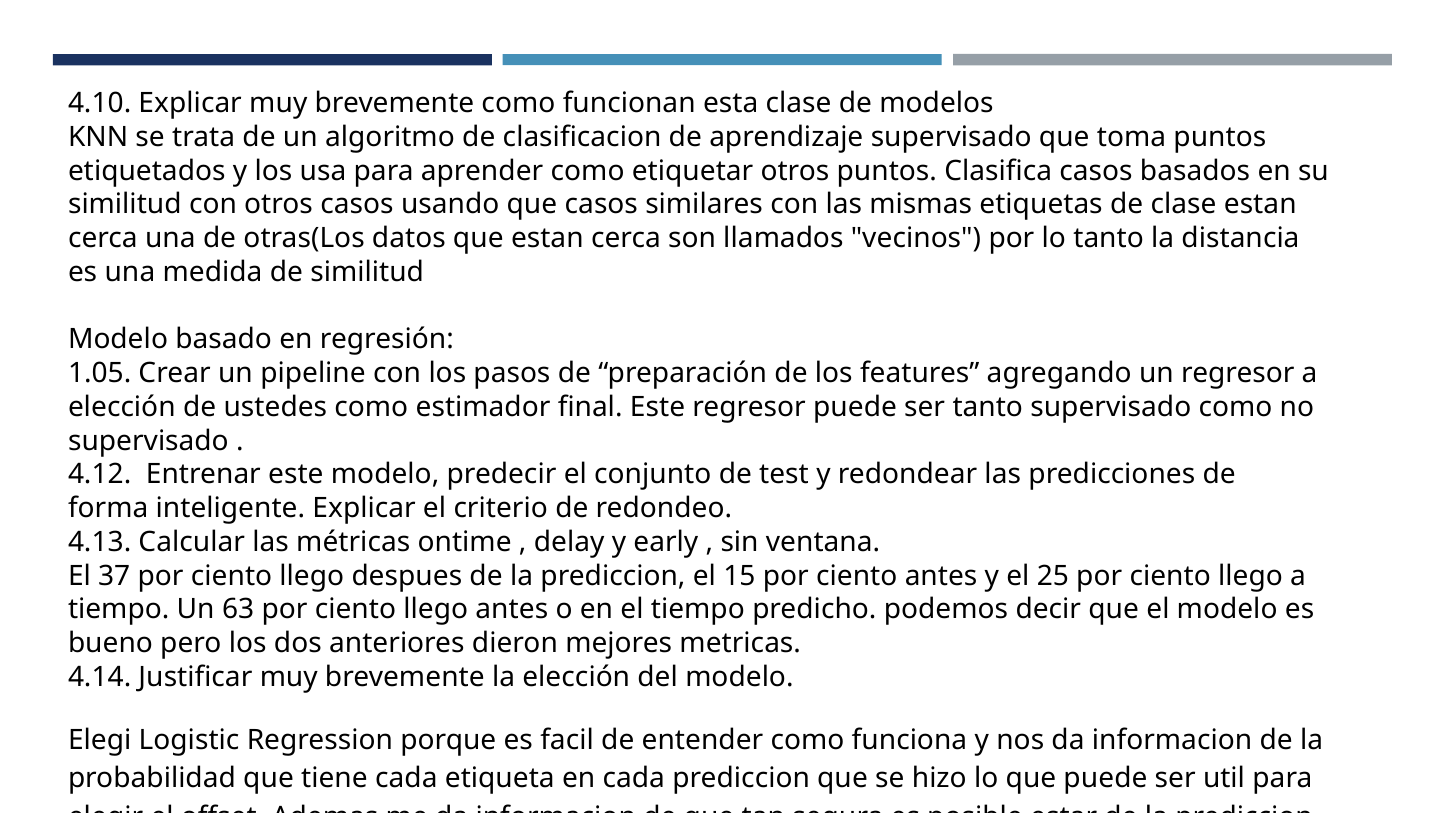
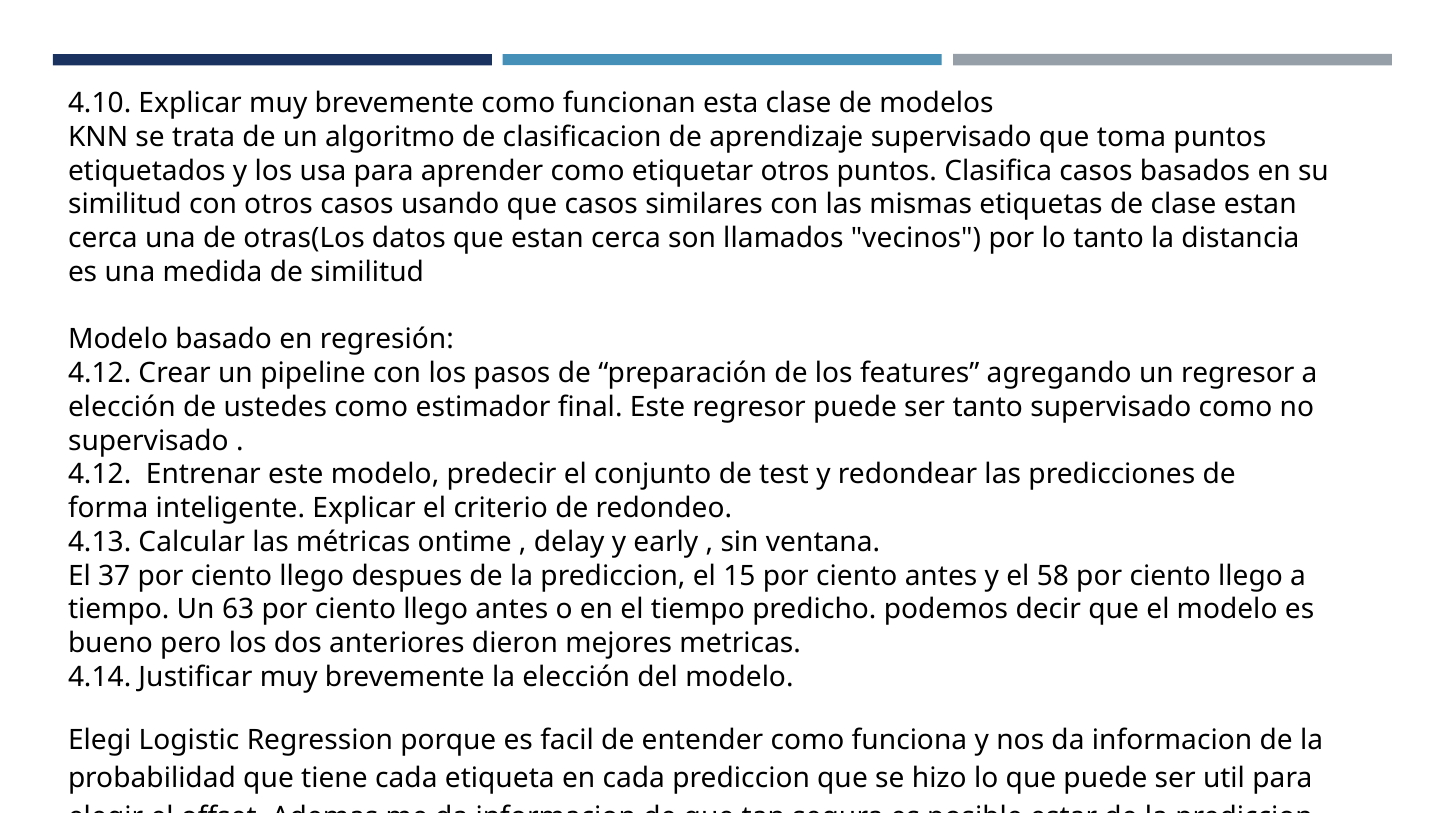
1.05 at (100, 373): 1.05 -> 4.12
25: 25 -> 58
